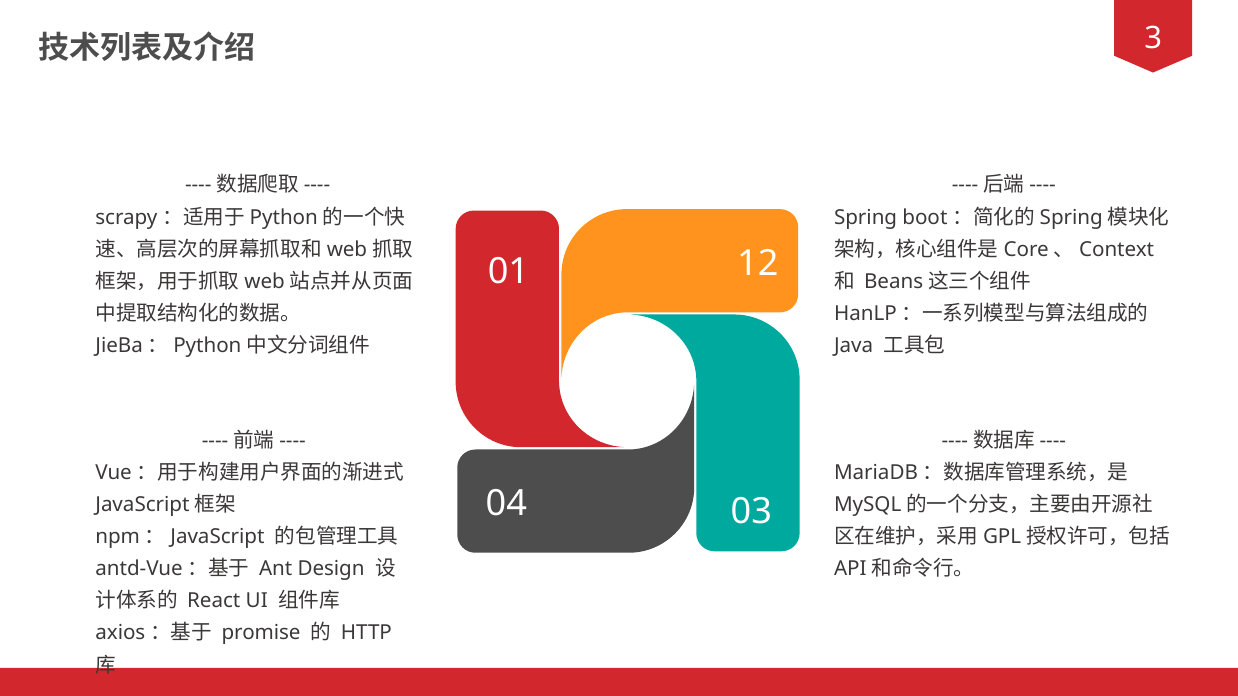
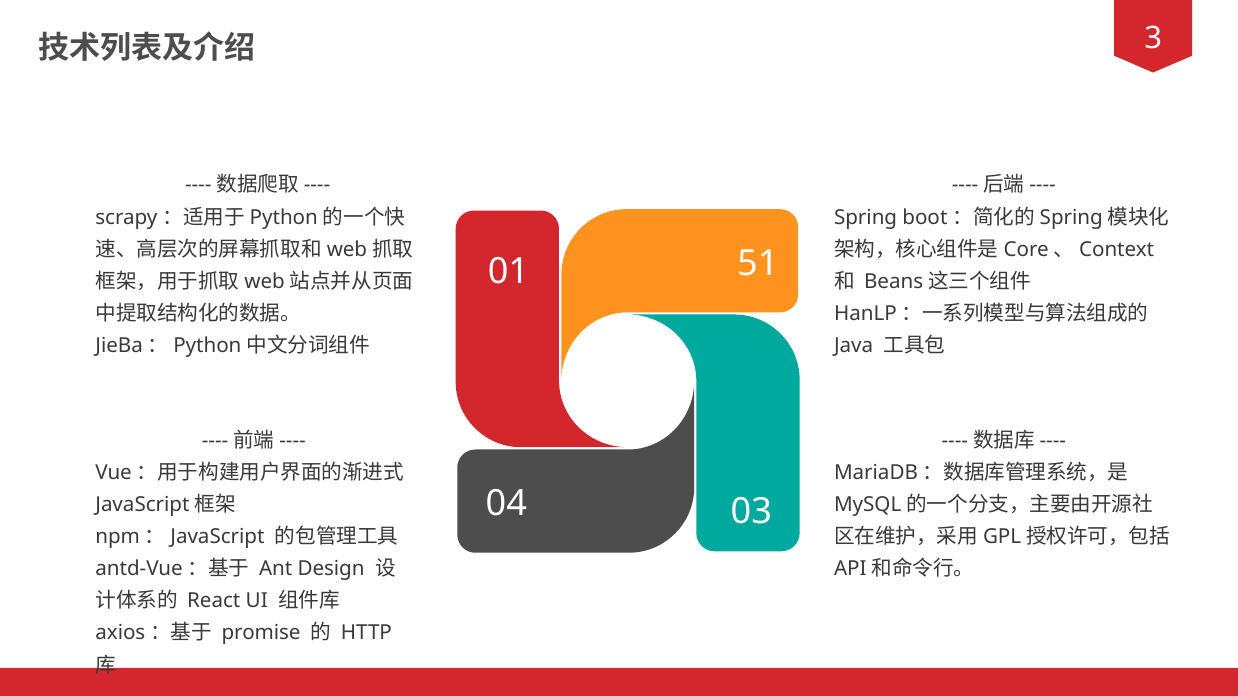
12: 12 -> 51
